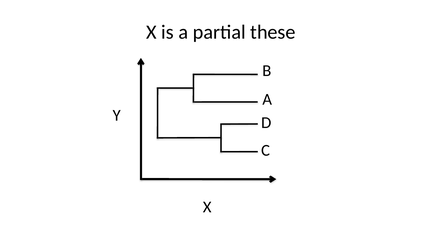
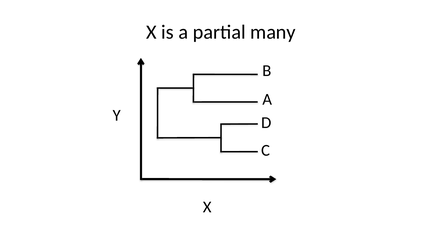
these: these -> many
